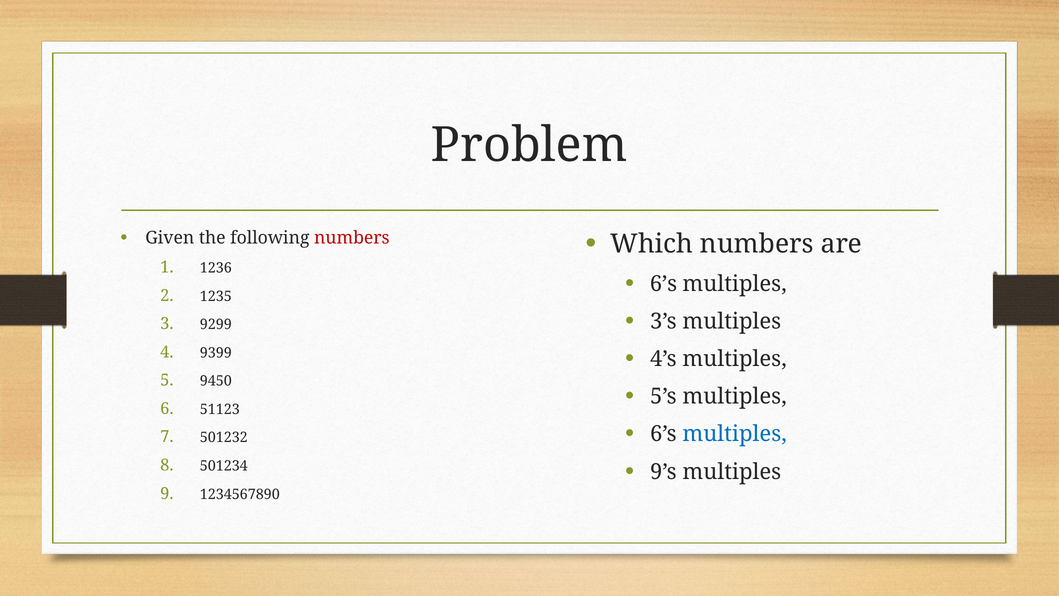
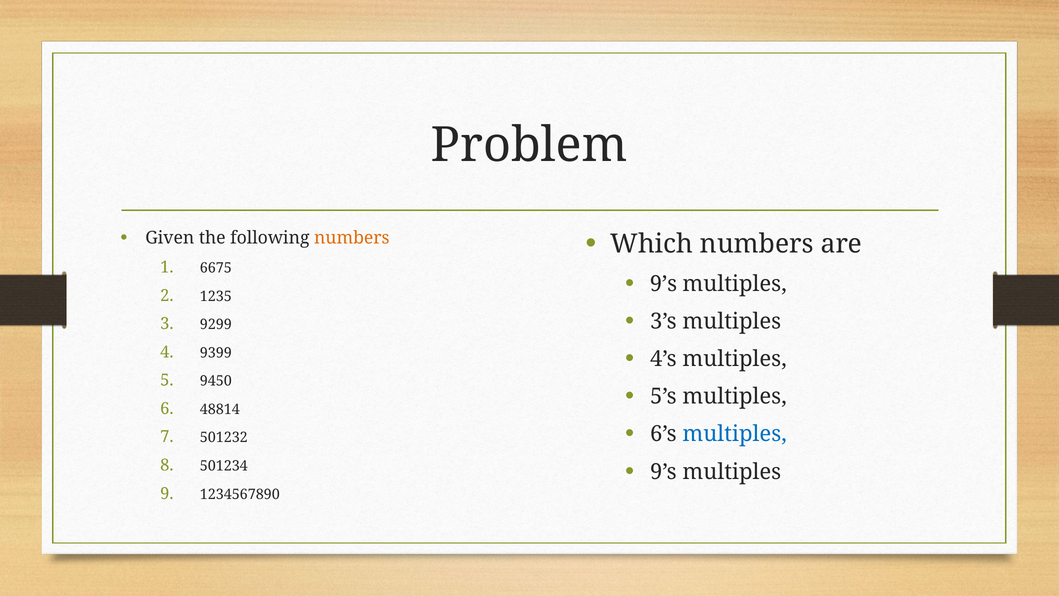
numbers at (352, 238) colour: red -> orange
1236: 1236 -> 6675
6’s at (663, 284): 6’s -> 9’s
51123: 51123 -> 48814
